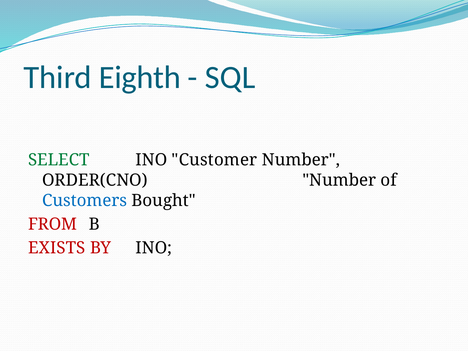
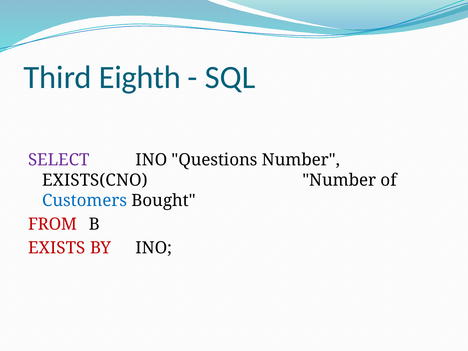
SELECT colour: green -> purple
Customer: Customer -> Questions
ORDER(CNO: ORDER(CNO -> EXISTS(CNO
